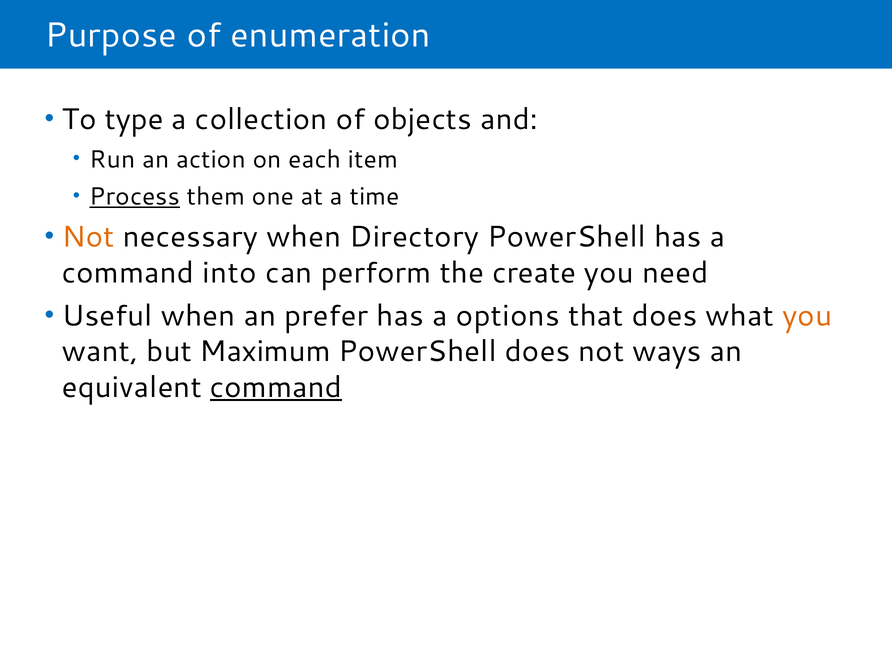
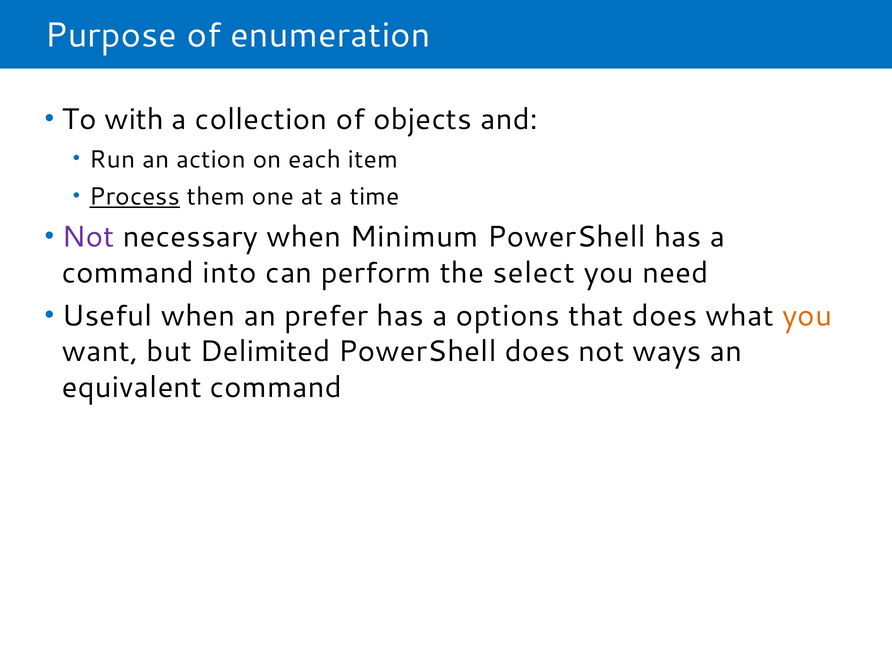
type: type -> with
Not at (88, 237) colour: orange -> purple
Directory: Directory -> Minimum
create: create -> select
Maximum: Maximum -> Delimited
command at (276, 387) underline: present -> none
